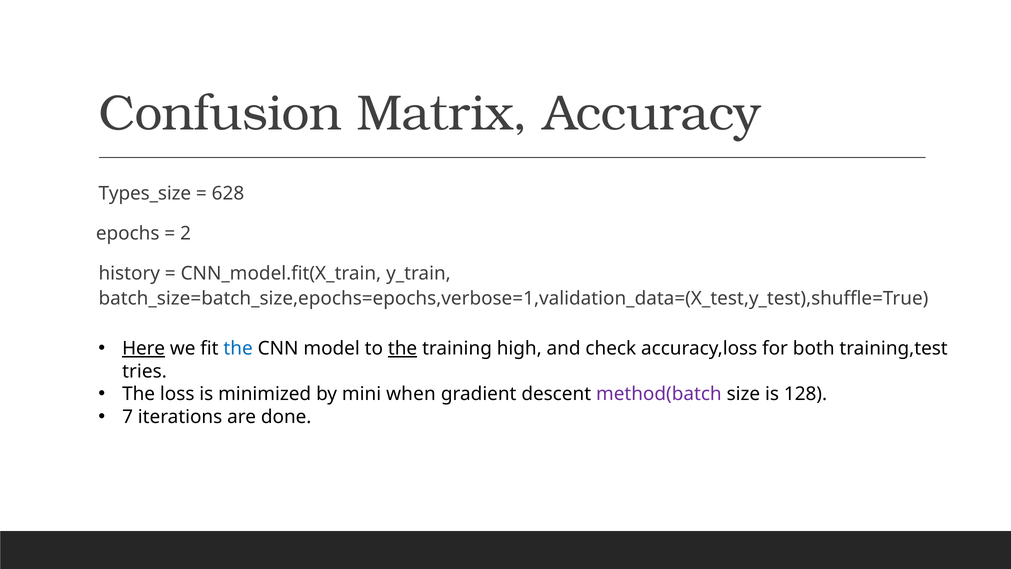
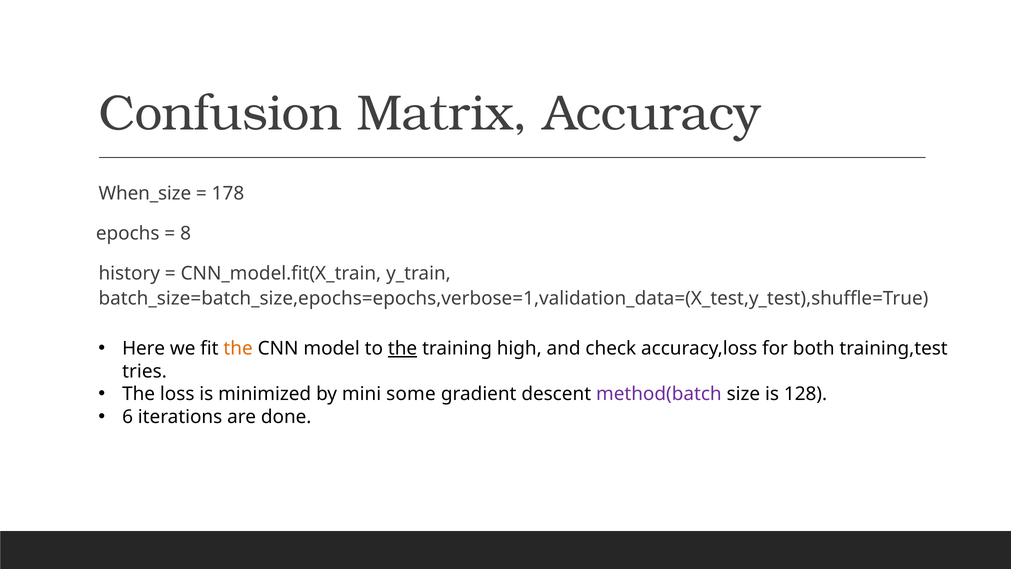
Types_size: Types_size -> When_size
628: 628 -> 178
2: 2 -> 8
Here underline: present -> none
the at (238, 348) colour: blue -> orange
when: when -> some
7: 7 -> 6
